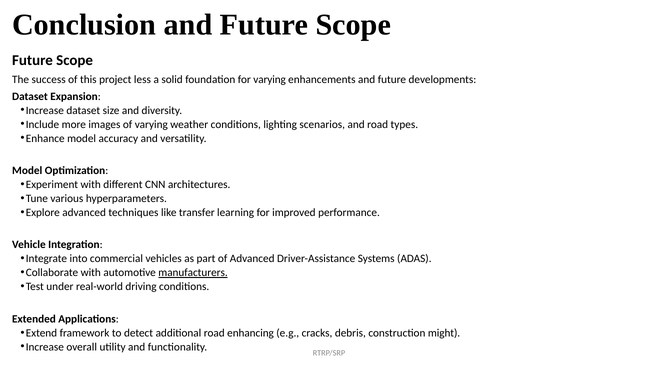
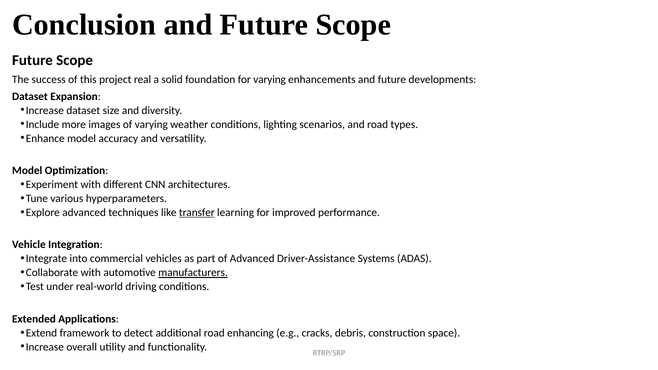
less: less -> real
transfer underline: none -> present
might: might -> space
